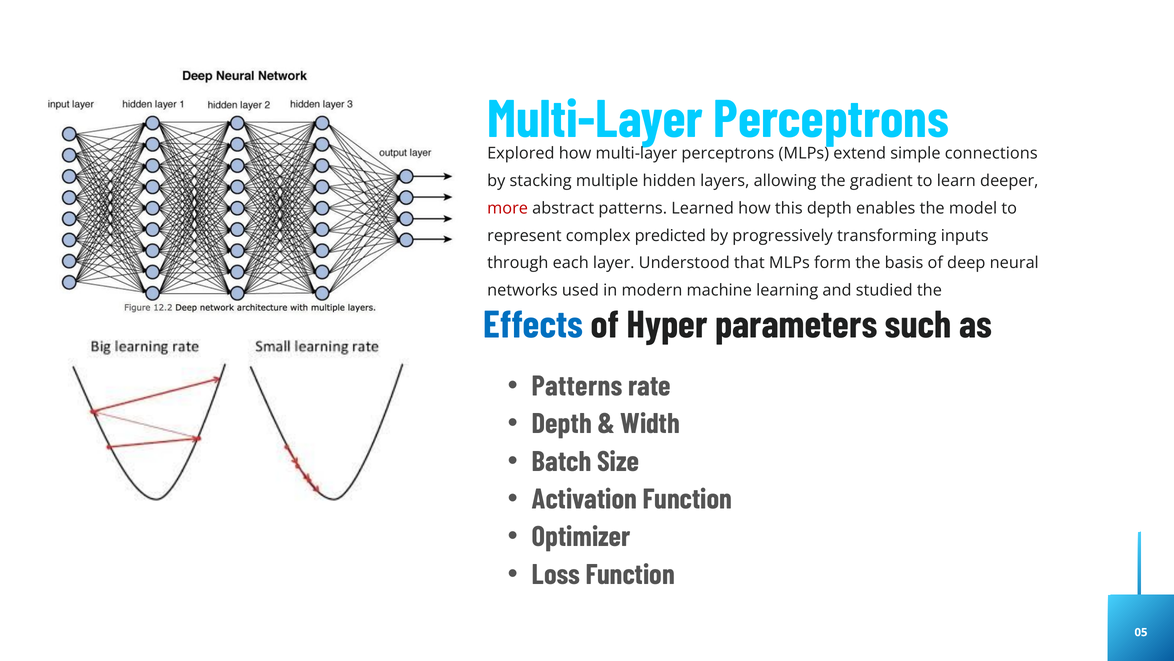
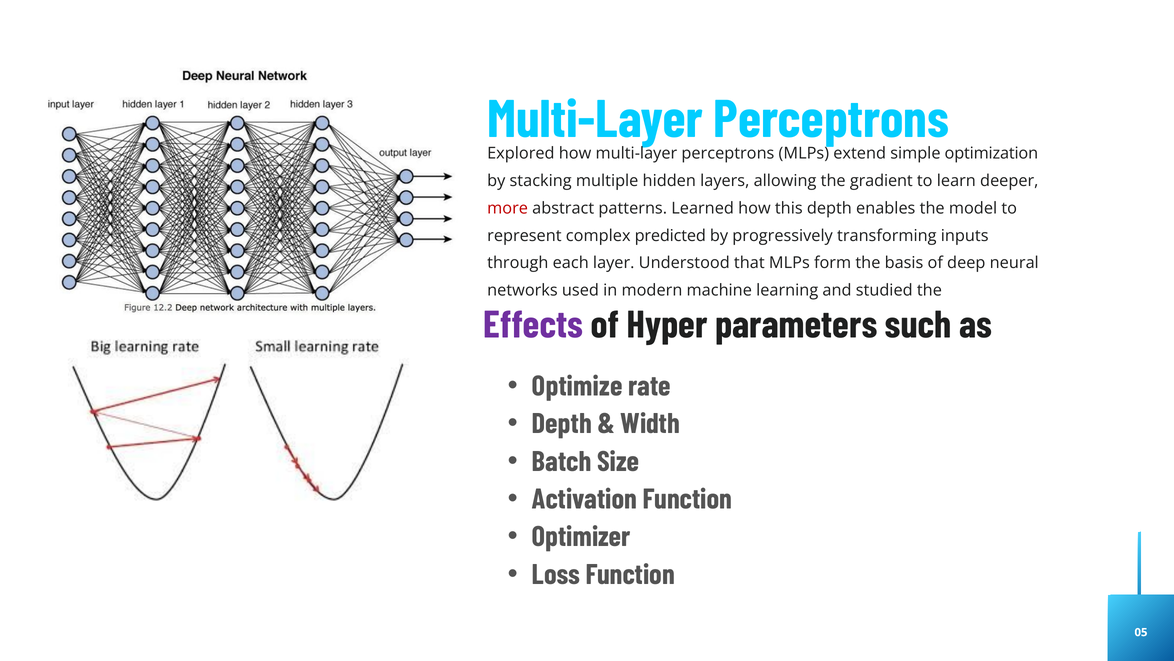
connections: connections -> optimization
Effects colour: blue -> purple
Patterns at (577, 386): Patterns -> Optimize
